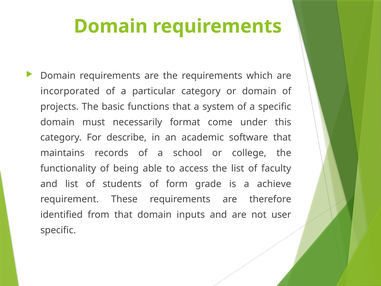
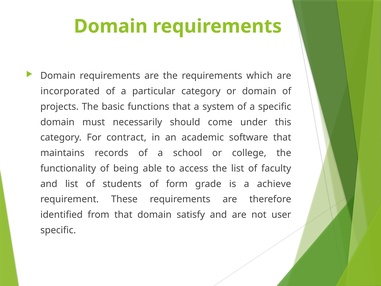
format: format -> should
describe: describe -> contract
inputs: inputs -> satisfy
